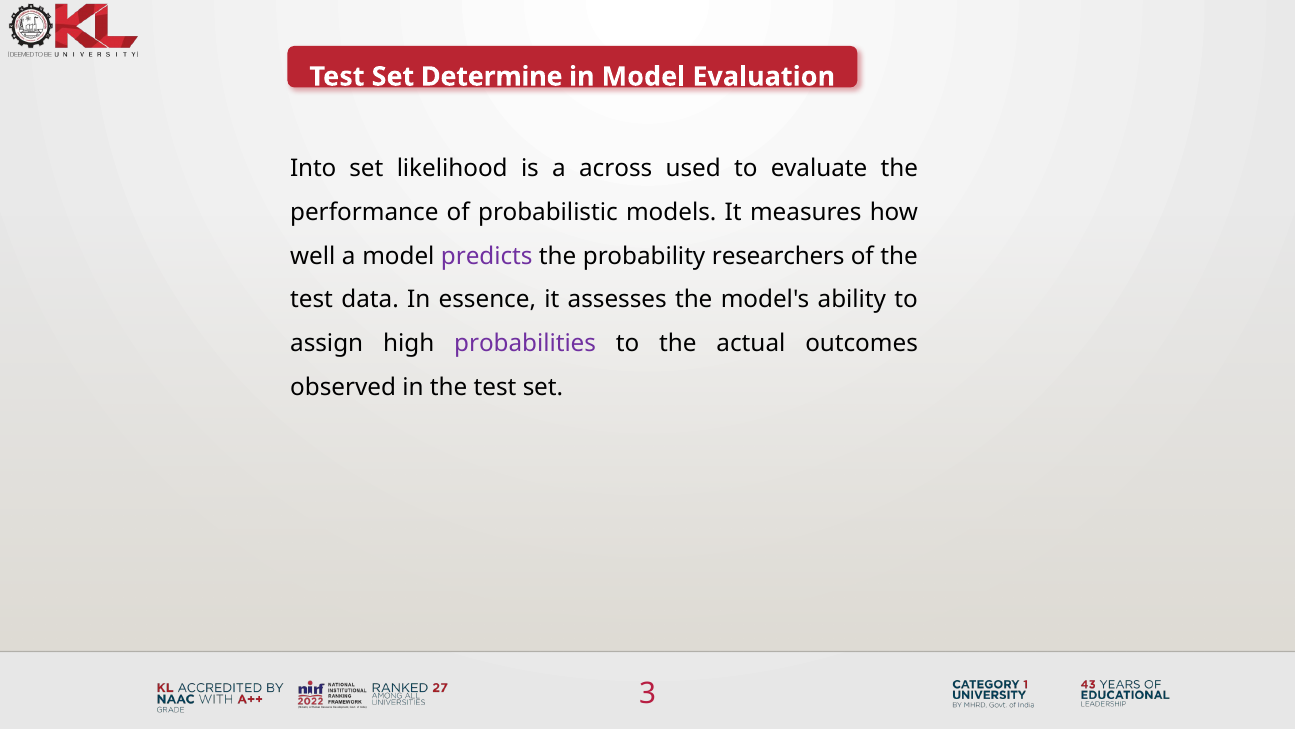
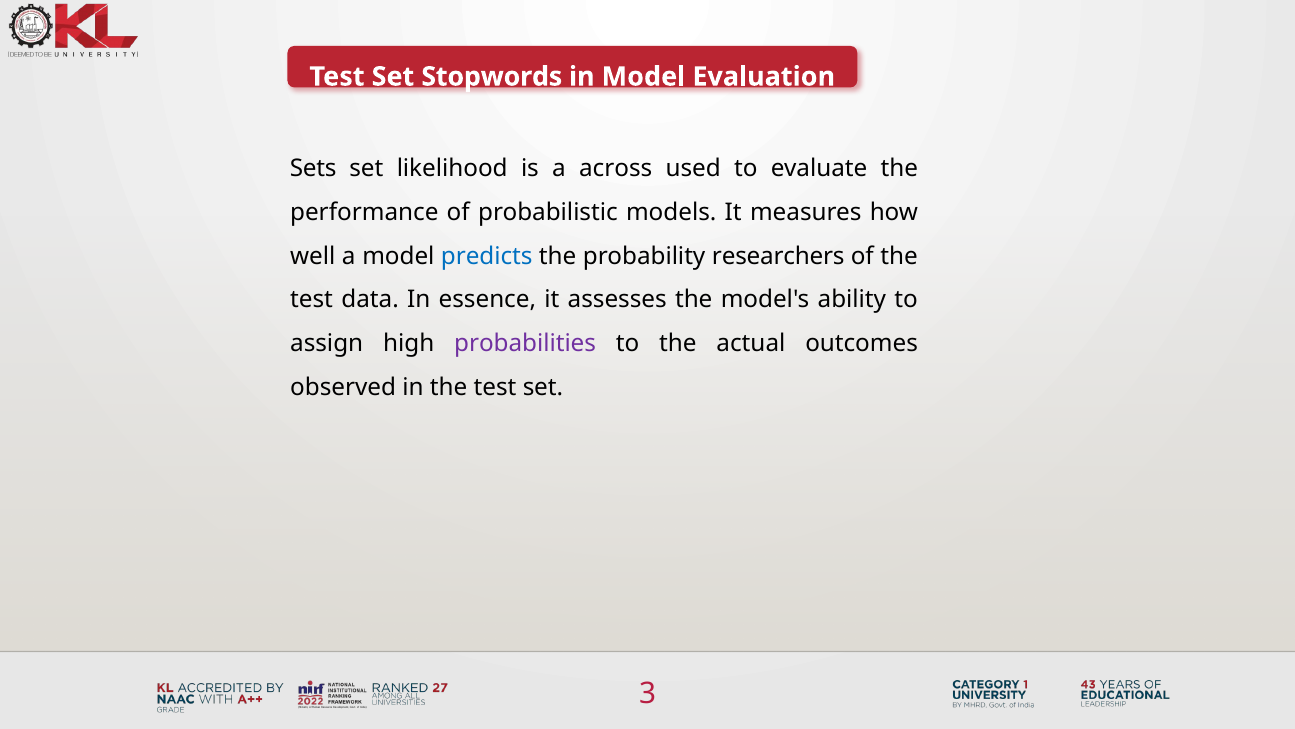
Determine: Determine -> Stopwords
Into: Into -> Sets
predicts colour: purple -> blue
